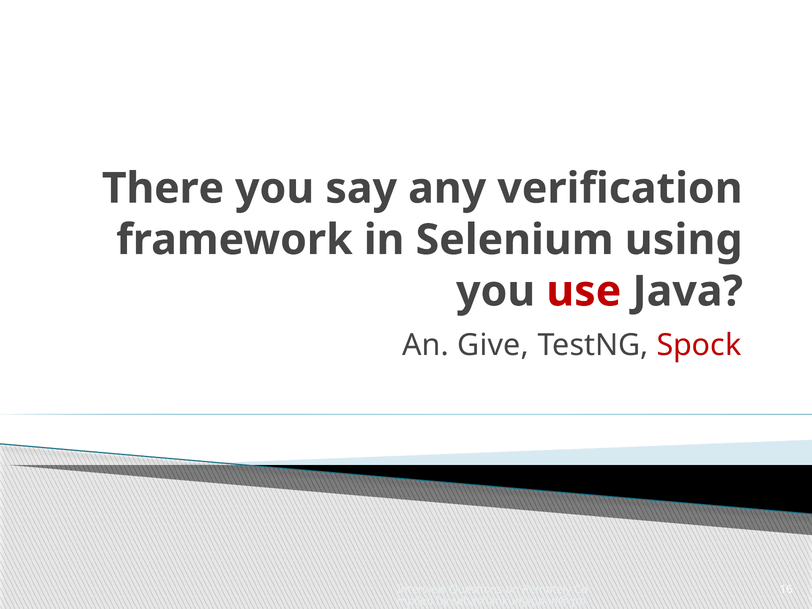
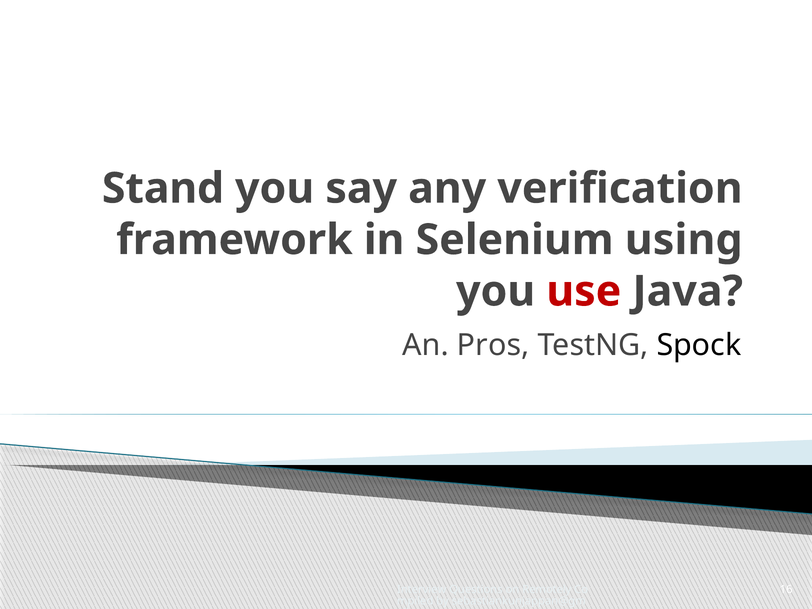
There: There -> Stand
Give: Give -> Pros
Spock colour: red -> black
